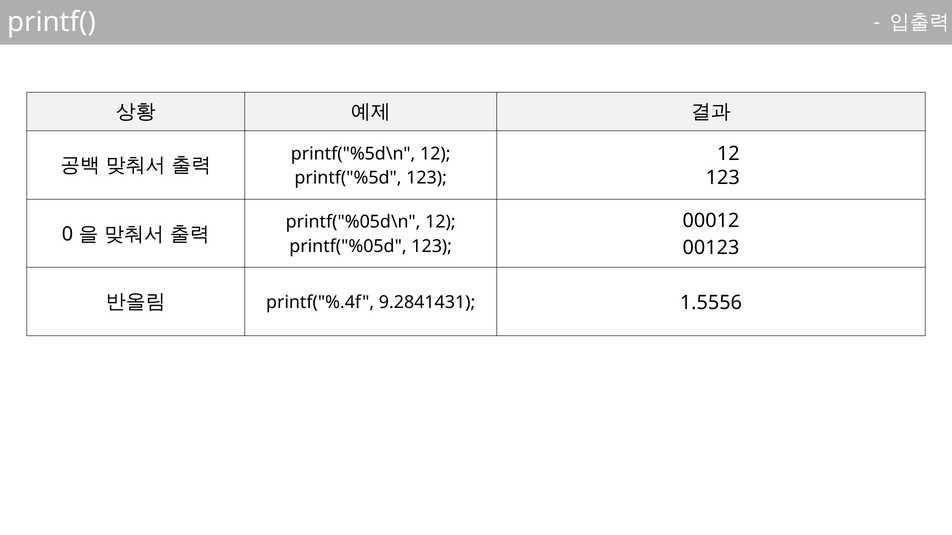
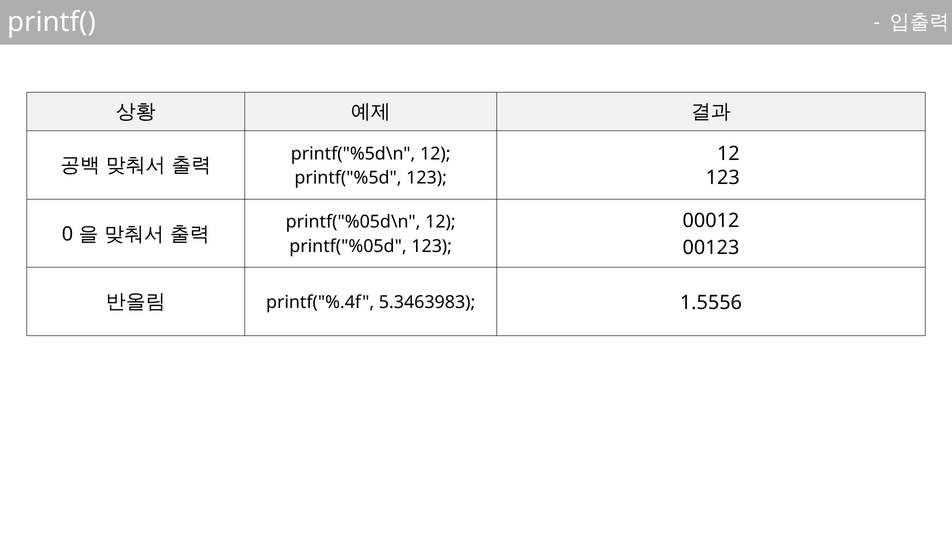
9.2841431: 9.2841431 -> 5.3463983
